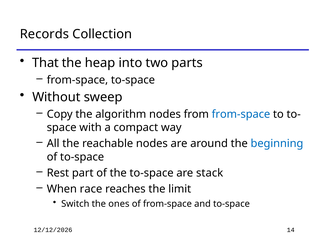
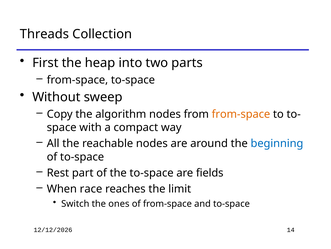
Records: Records -> Threads
That: That -> First
from-space at (241, 114) colour: blue -> orange
stack: stack -> fields
